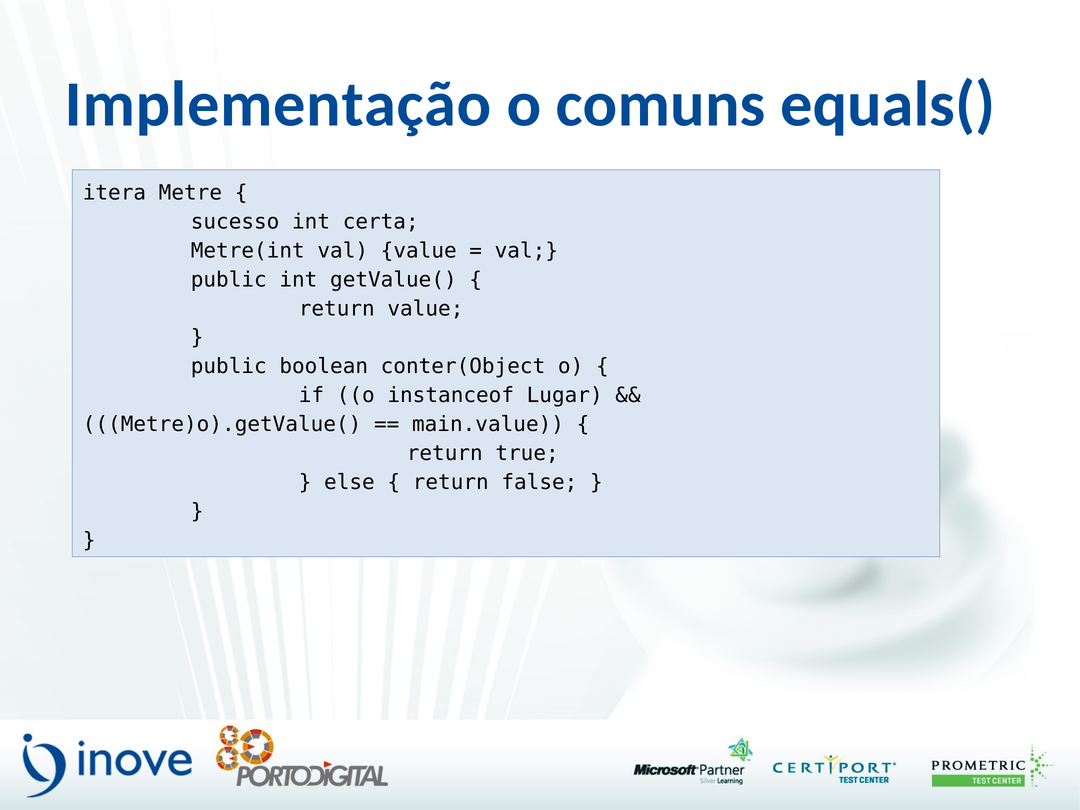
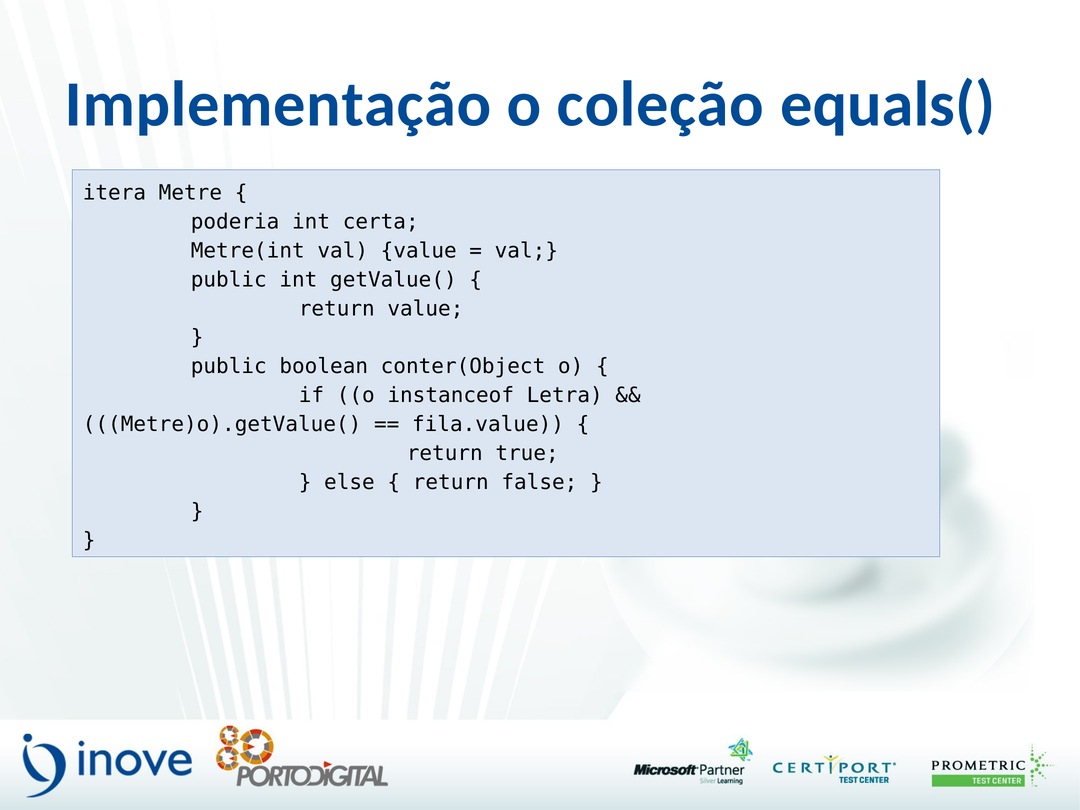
comuns: comuns -> coleção
sucesso: sucesso -> poderia
Lugar: Lugar -> Letra
main.value: main.value -> fila.value
